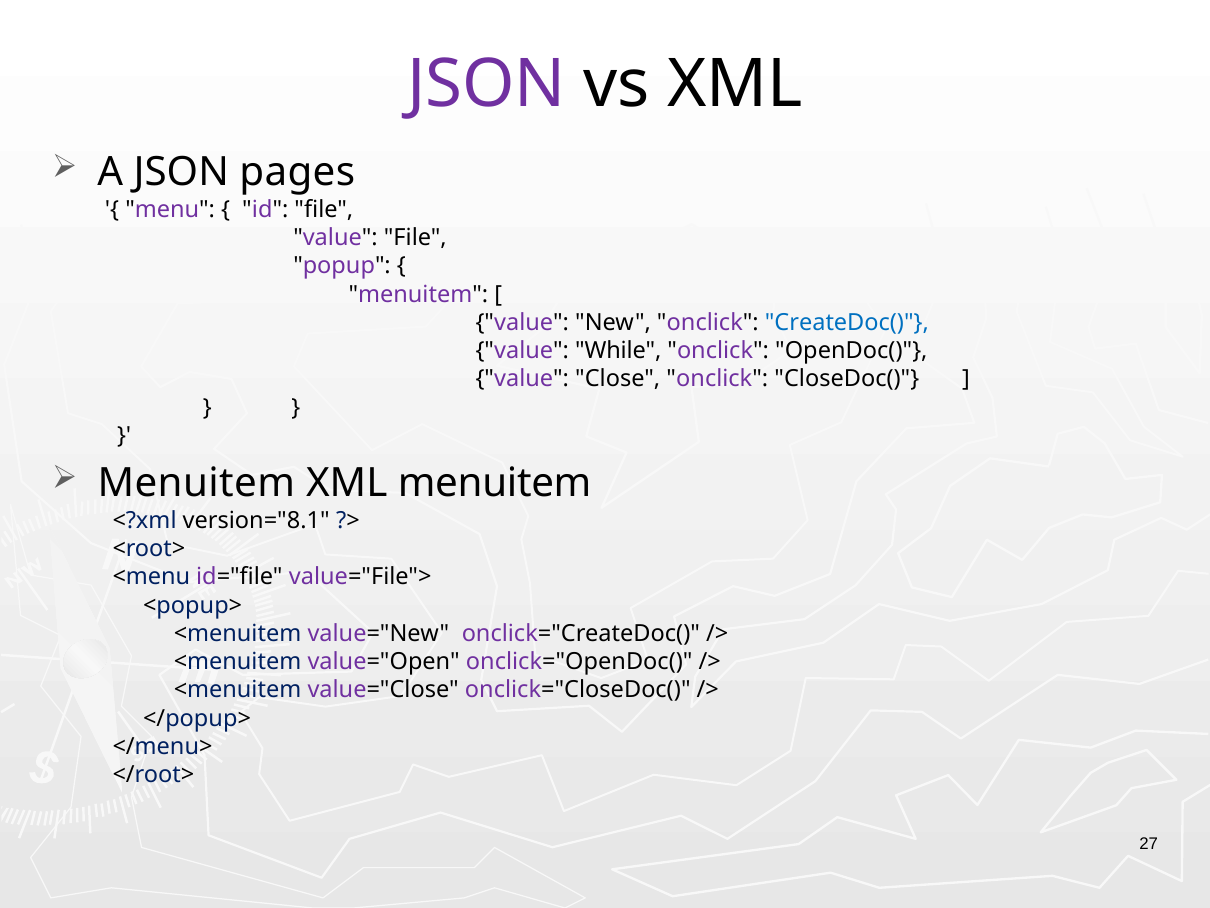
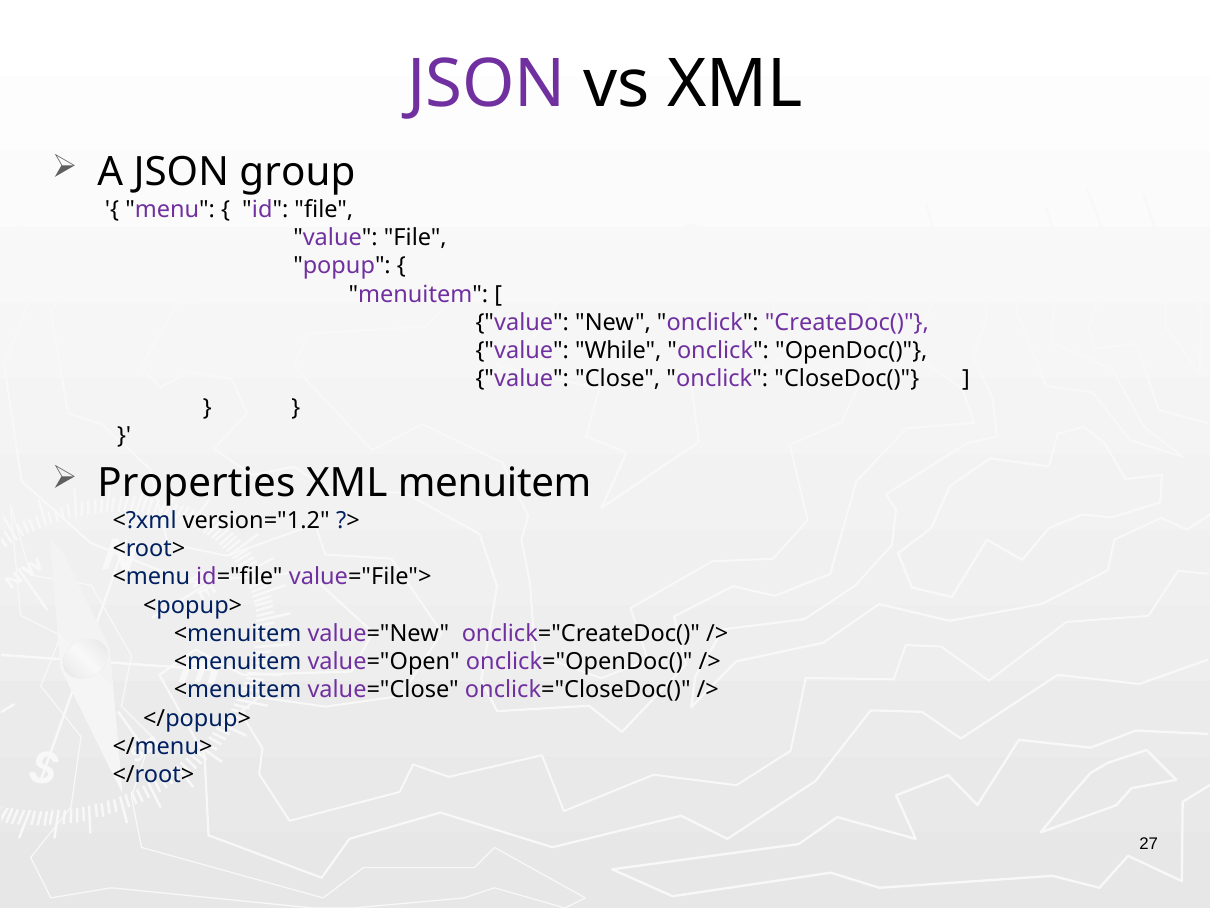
pages: pages -> group
CreateDoc( colour: blue -> purple
Menuitem at (196, 483): Menuitem -> Properties
version="8.1: version="8.1 -> version="1.2
